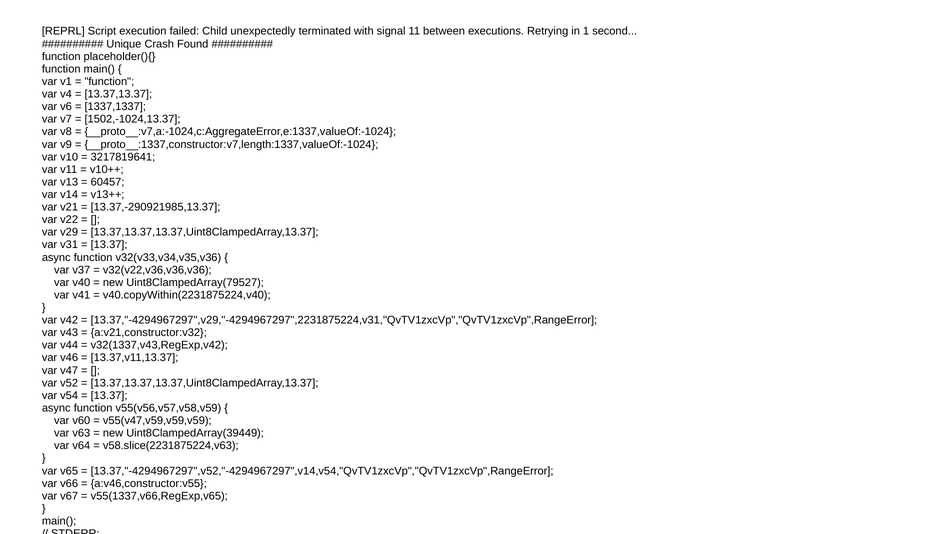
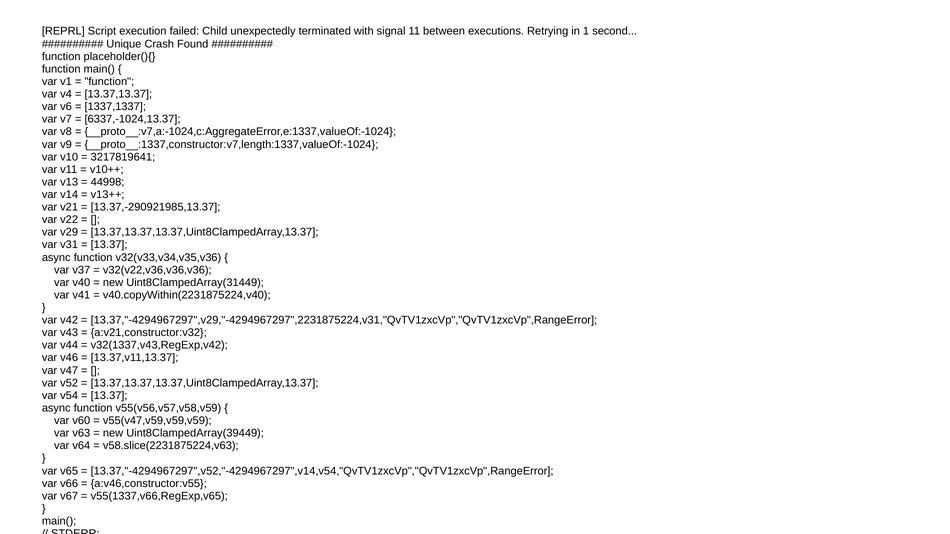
1502,-1024,13.37: 1502,-1024,13.37 -> 6337,-1024,13.37
60457: 60457 -> 44998
Uint8ClampedArray(79527: Uint8ClampedArray(79527 -> Uint8ClampedArray(31449
